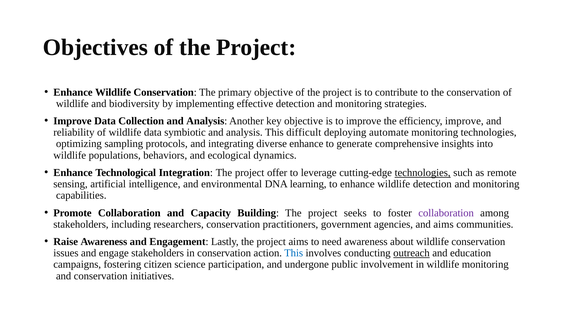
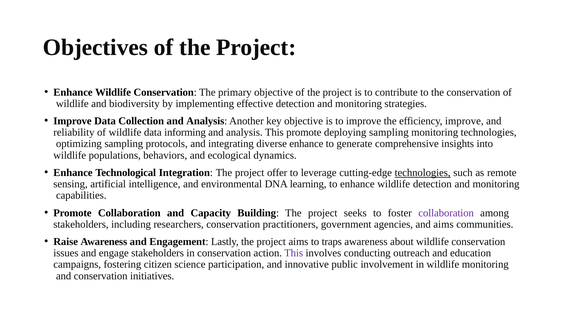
symbiotic: symbiotic -> informing
This difficult: difficult -> promote
deploying automate: automate -> sampling
need: need -> traps
This at (294, 253) colour: blue -> purple
outreach underline: present -> none
undergone: undergone -> innovative
